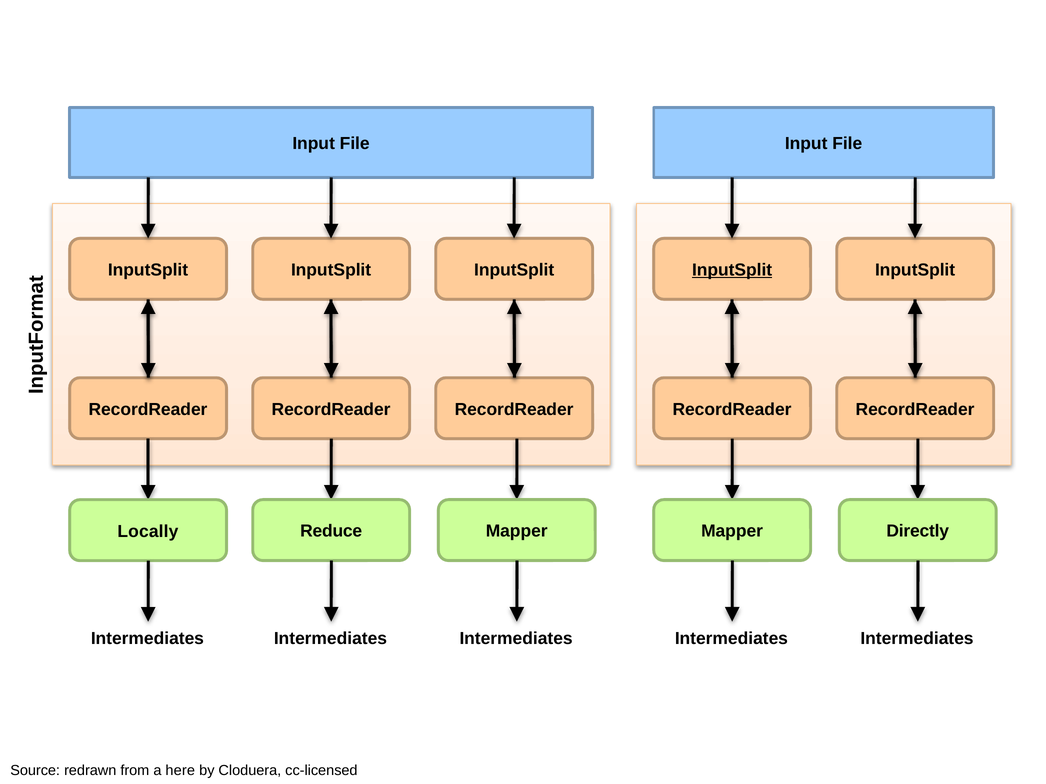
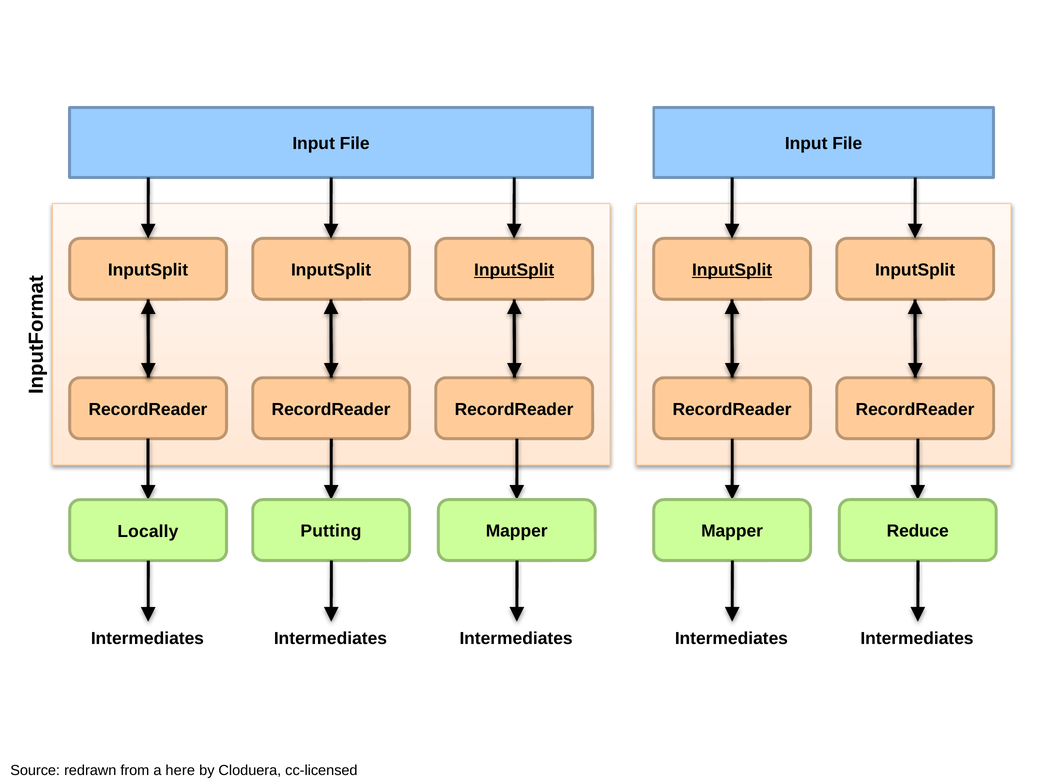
InputSplit at (514, 270) underline: none -> present
Reduce: Reduce -> Putting
Directly: Directly -> Reduce
